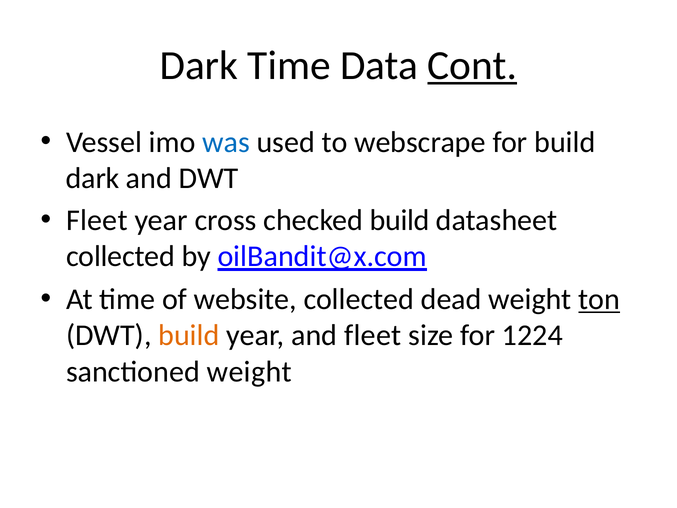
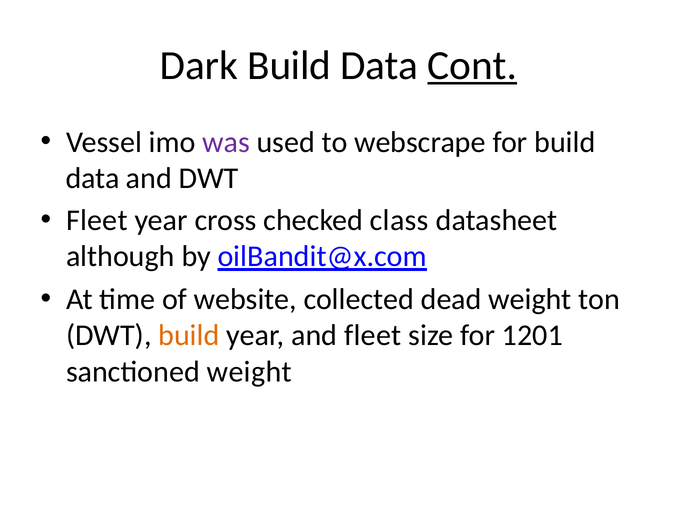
Dark Time: Time -> Build
was colour: blue -> purple
dark at (93, 178): dark -> data
checked build: build -> class
collected at (120, 256): collected -> although
ton underline: present -> none
1224: 1224 -> 1201
